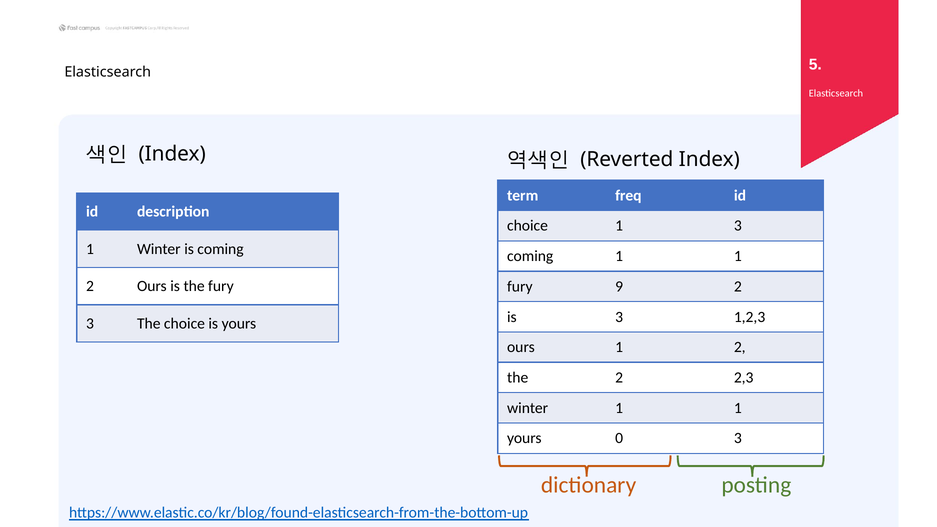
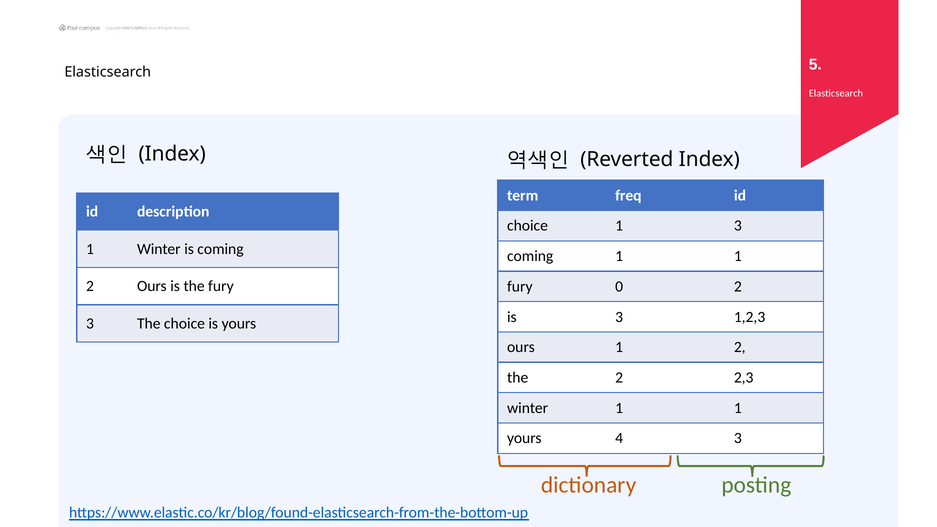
9: 9 -> 0
0: 0 -> 4
